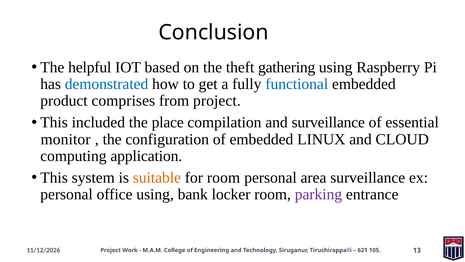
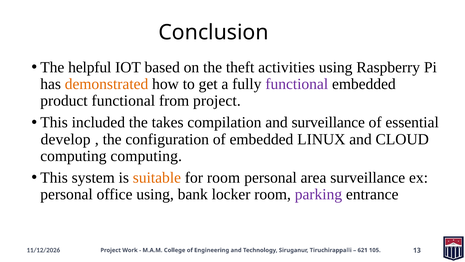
gathering: gathering -> activities
demonstrated colour: blue -> orange
functional at (297, 84) colour: blue -> purple
product comprises: comprises -> functional
place: place -> takes
monitor: monitor -> develop
computing application: application -> computing
